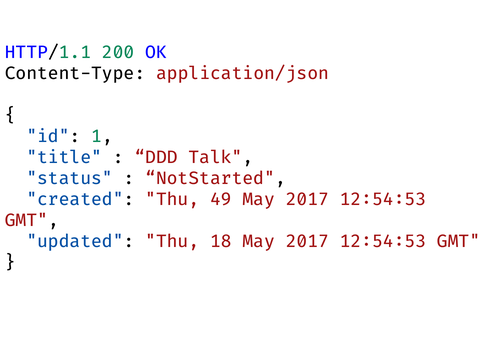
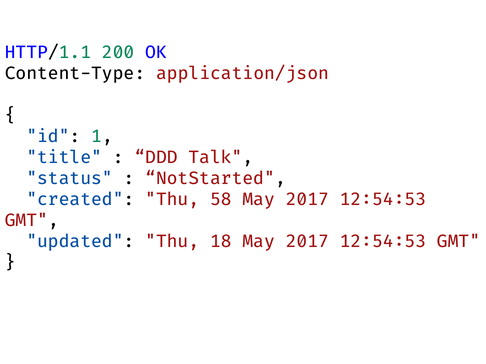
49: 49 -> 58
